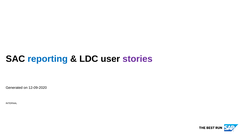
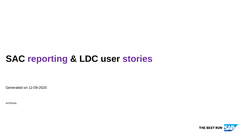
reporting colour: blue -> purple
